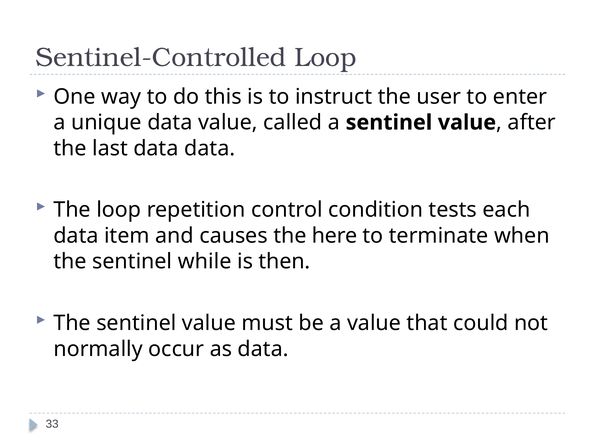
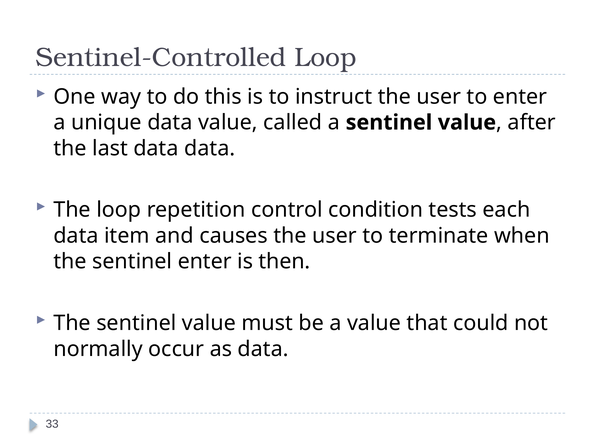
causes the here: here -> user
sentinel while: while -> enter
